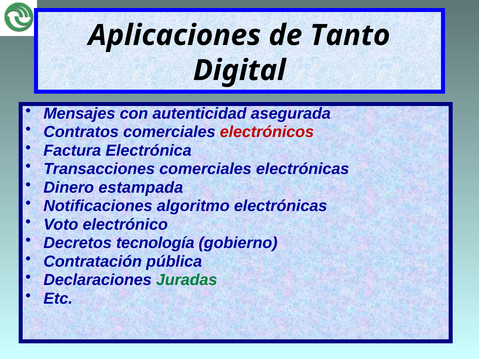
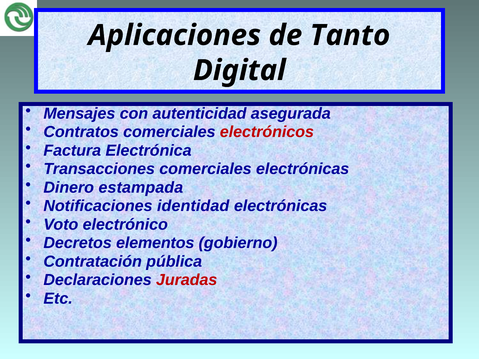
algoritmo: algoritmo -> identidad
tecnología: tecnología -> elementos
Juradas colour: green -> red
